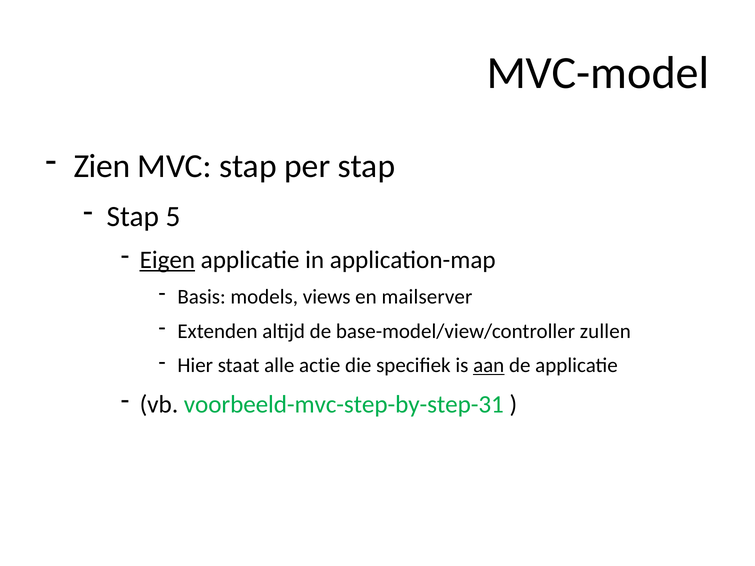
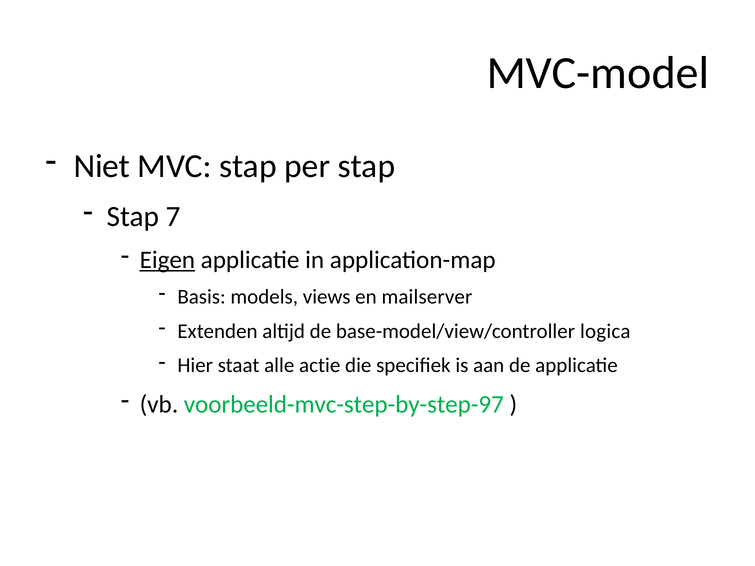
Zien: Zien -> Niet
5: 5 -> 7
zullen: zullen -> logica
aan underline: present -> none
voorbeeld-mvc-step-by-step-31: voorbeeld-mvc-step-by-step-31 -> voorbeeld-mvc-step-by-step-97
